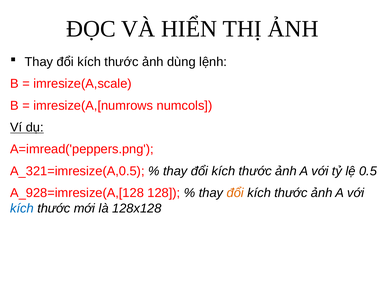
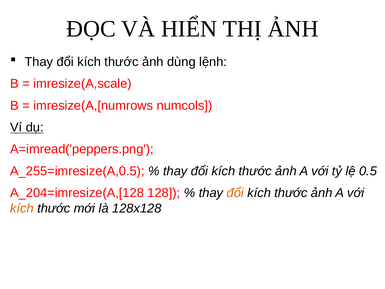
A_321=imresize(A,0.5: A_321=imresize(A,0.5 -> A_255=imresize(A,0.5
A_928=imresize(A,[128: A_928=imresize(A,[128 -> A_204=imresize(A,[128
kích at (22, 208) colour: blue -> orange
